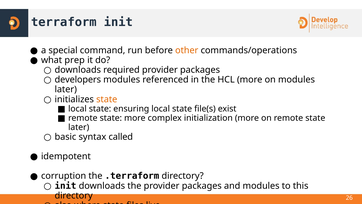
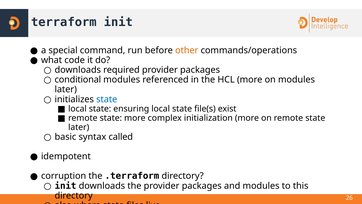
prep: prep -> code
developers: developers -> conditional
state at (107, 99) colour: orange -> blue
